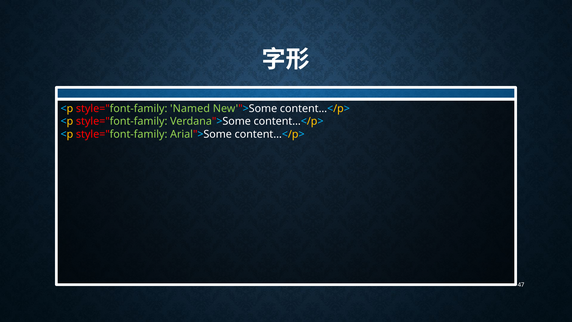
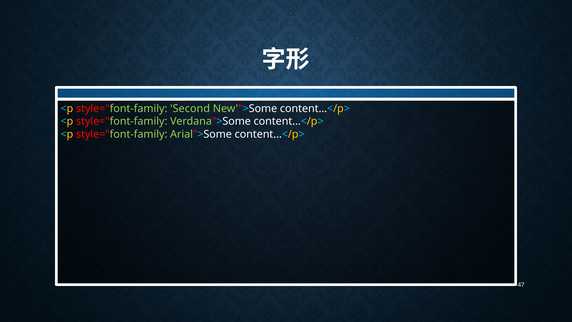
Named: Named -> Second
